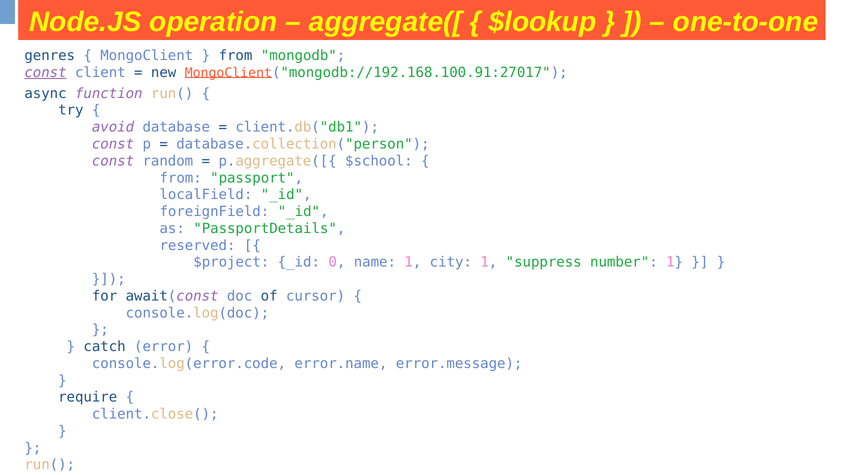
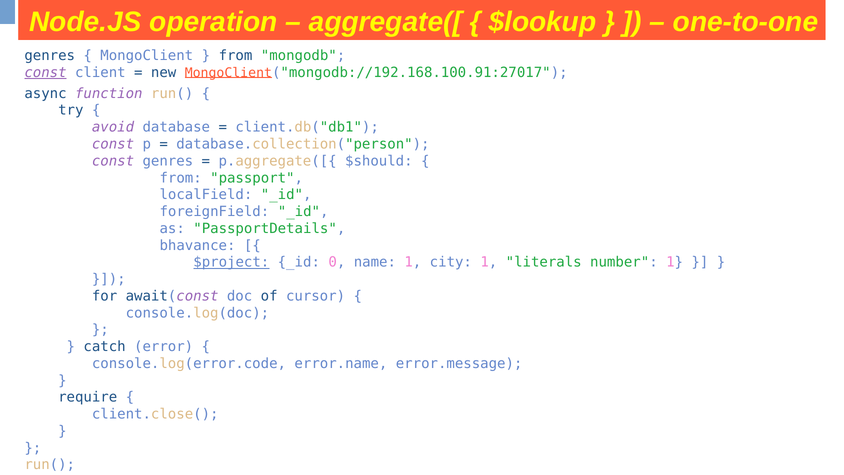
const random: random -> genres
$school: $school -> $should
reserved: reserved -> bhavance
$project underline: none -> present
suppress: suppress -> literals
